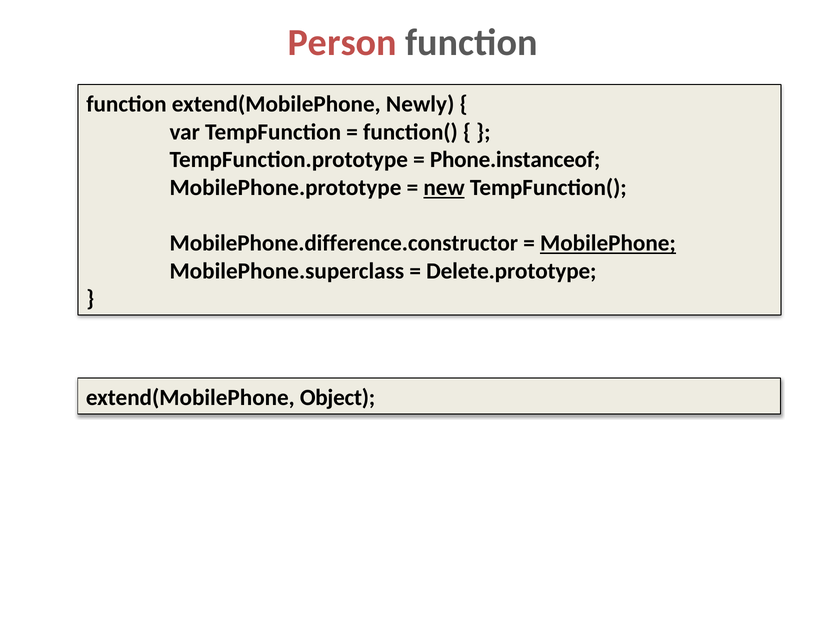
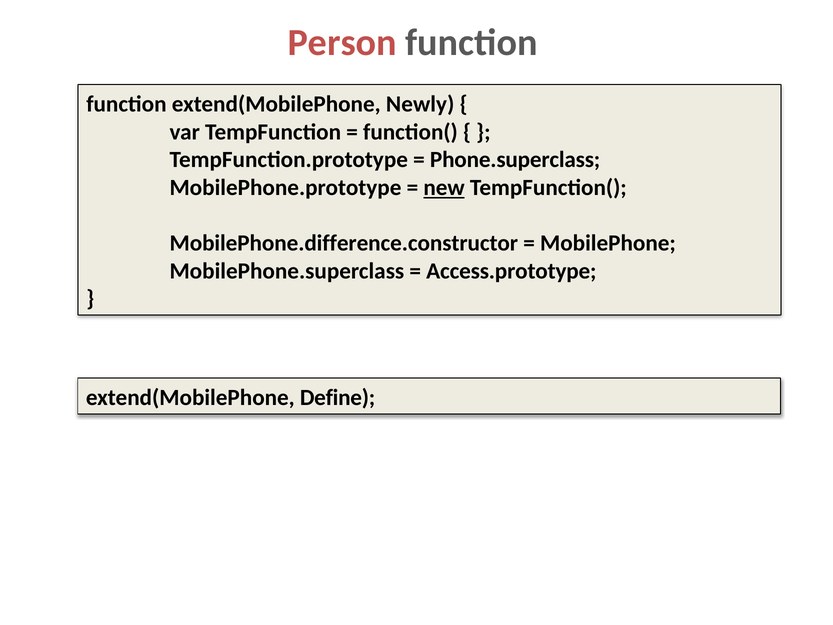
Phone.instanceof: Phone.instanceof -> Phone.superclass
MobilePhone underline: present -> none
Delete.prototype: Delete.prototype -> Access.prototype
Object: Object -> Define
